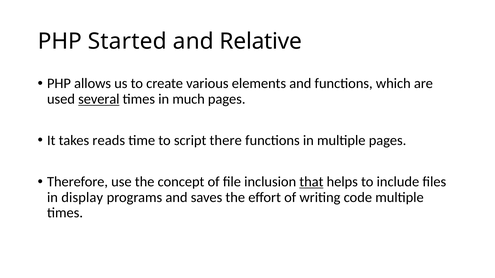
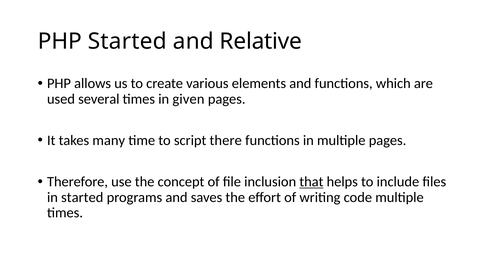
several underline: present -> none
much: much -> given
reads: reads -> many
in display: display -> started
